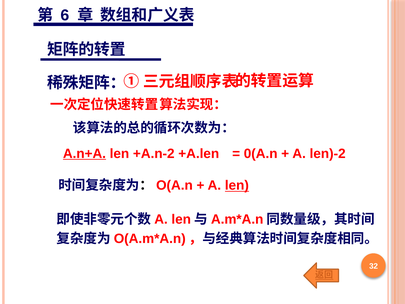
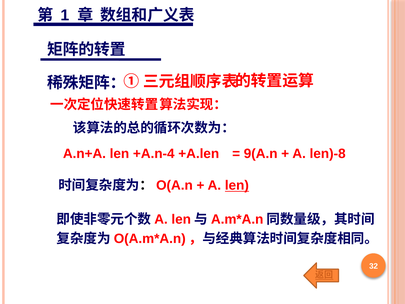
6: 6 -> 1
A.n+A underline: present -> none
+A.n-2: +A.n-2 -> +A.n-4
0(A.n: 0(A.n -> 9(A.n
len)-2: len)-2 -> len)-8
